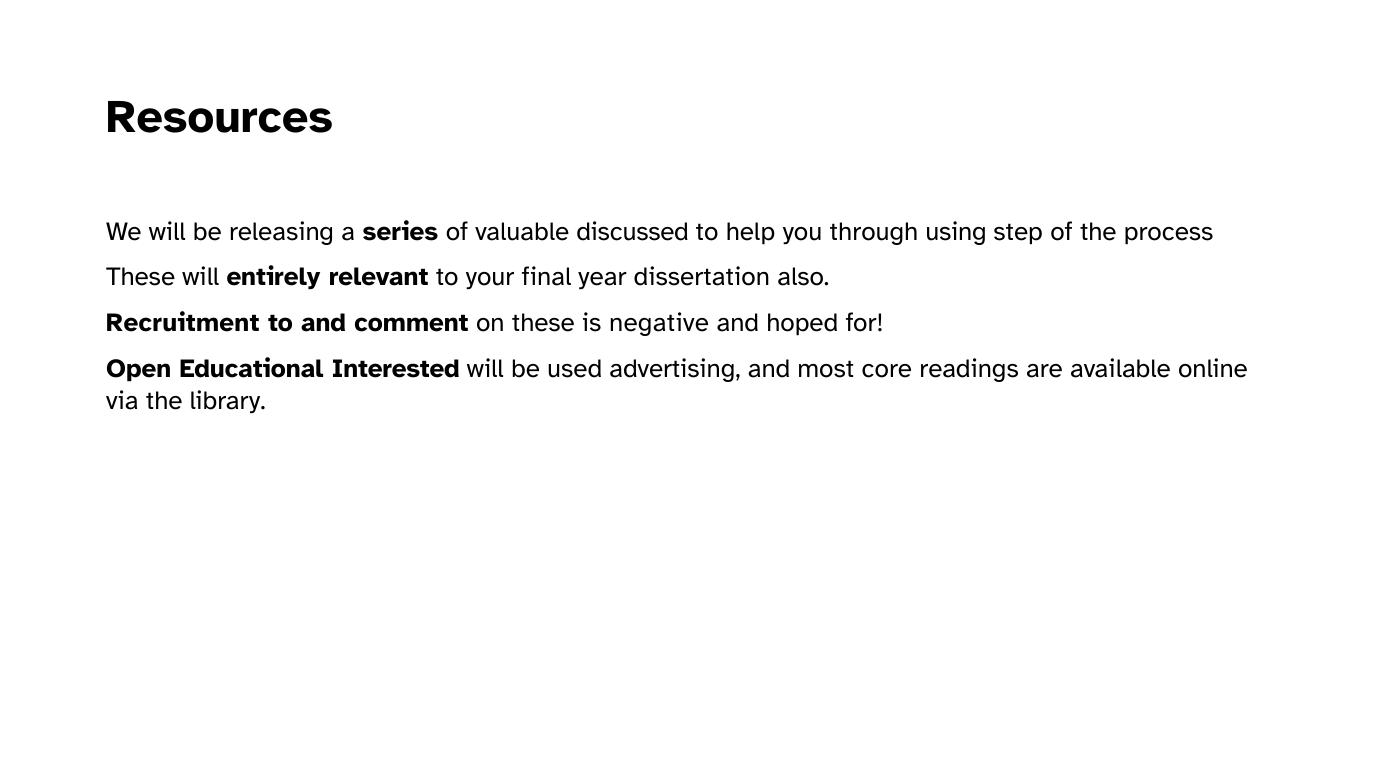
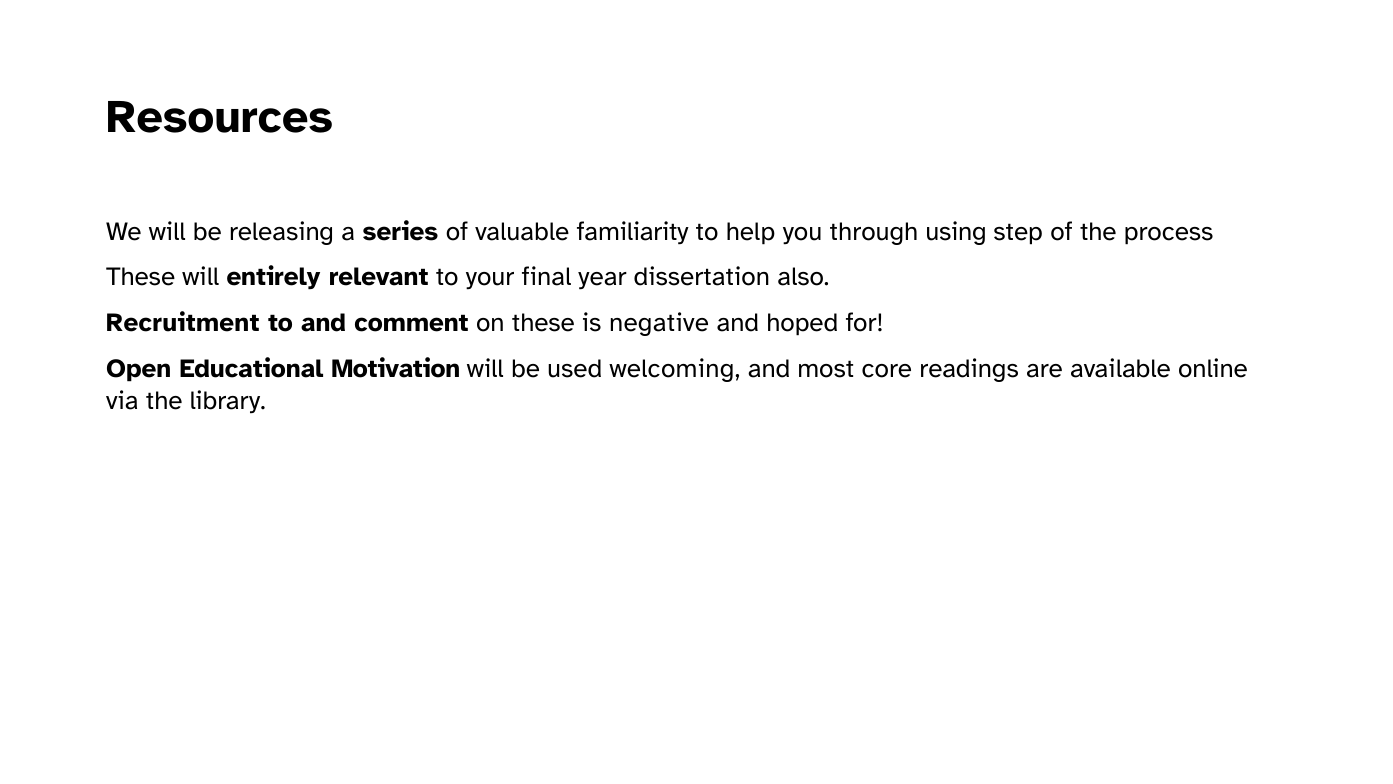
discussed: discussed -> familiarity
Interested: Interested -> Motivation
advertising: advertising -> welcoming
